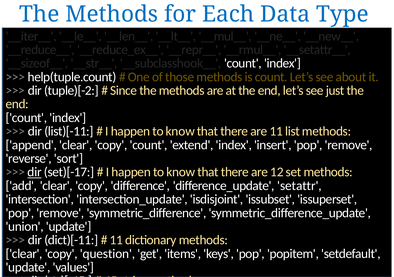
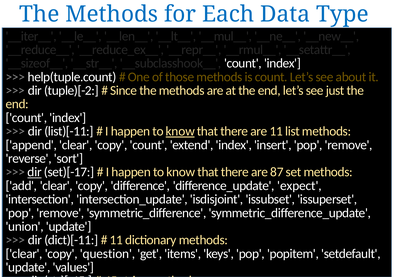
know at (180, 132) underline: none -> present
12: 12 -> 87
setattr: setattr -> expect
